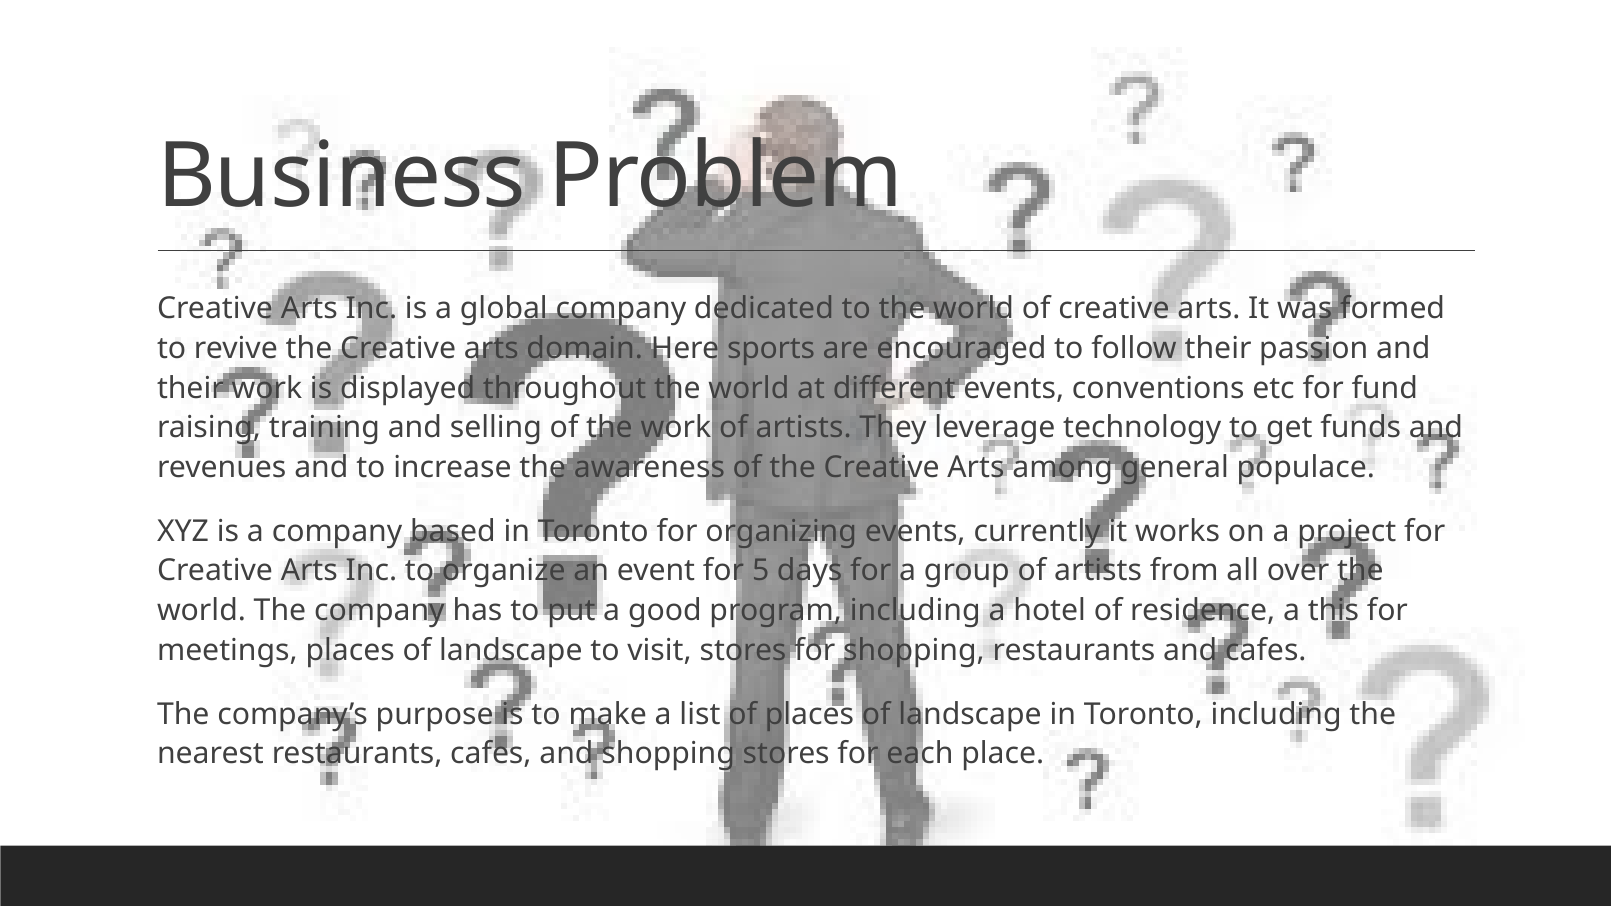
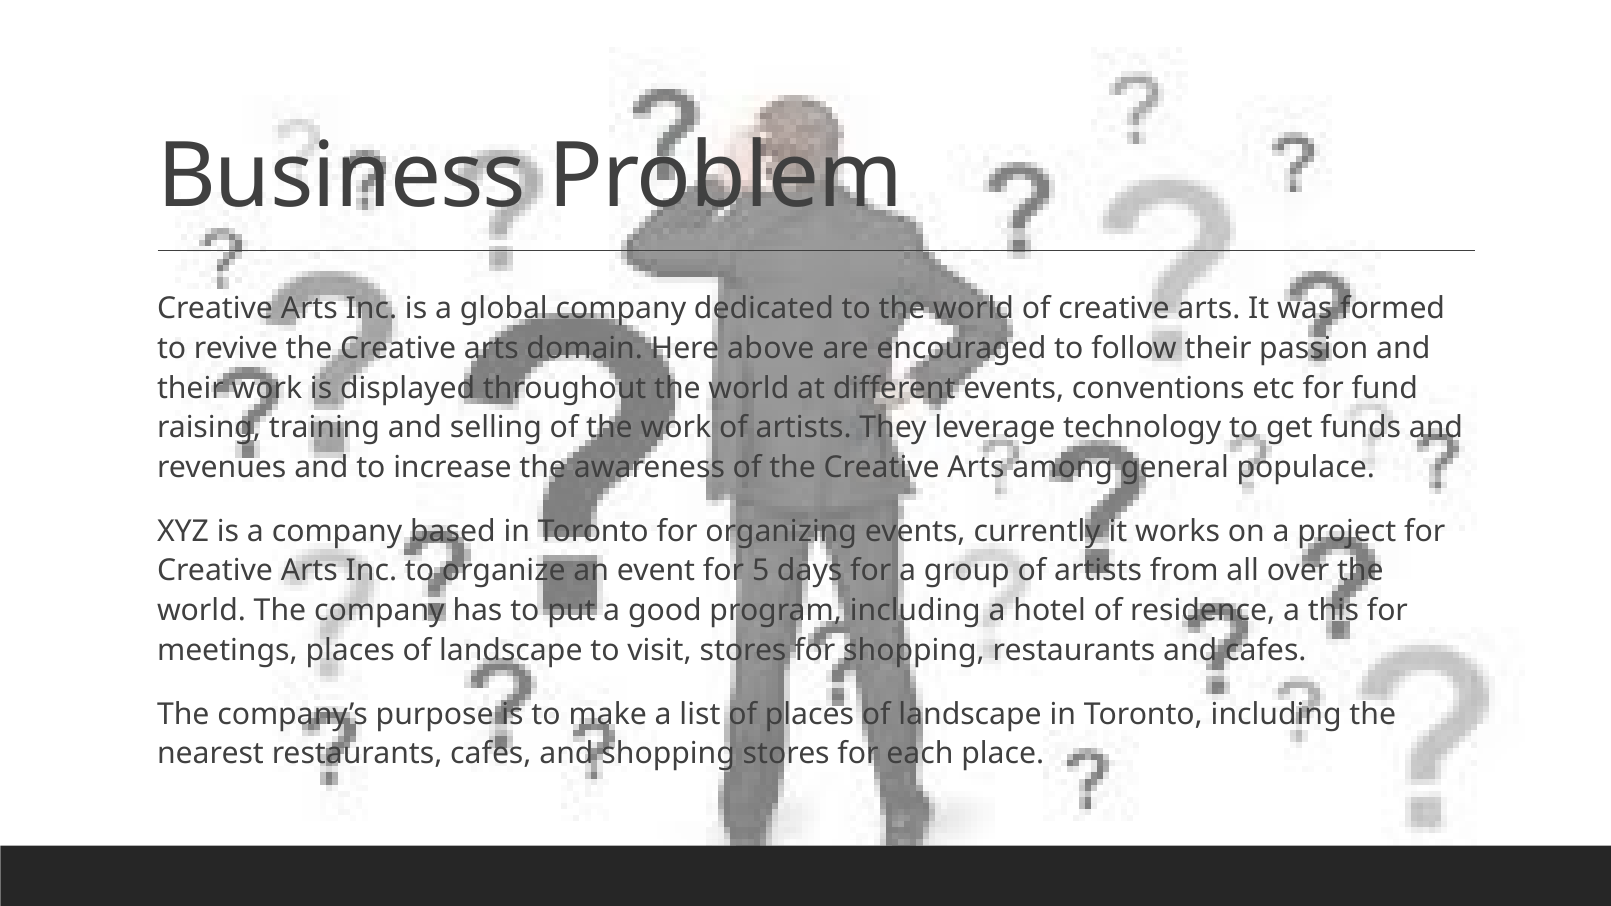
sports: sports -> above
